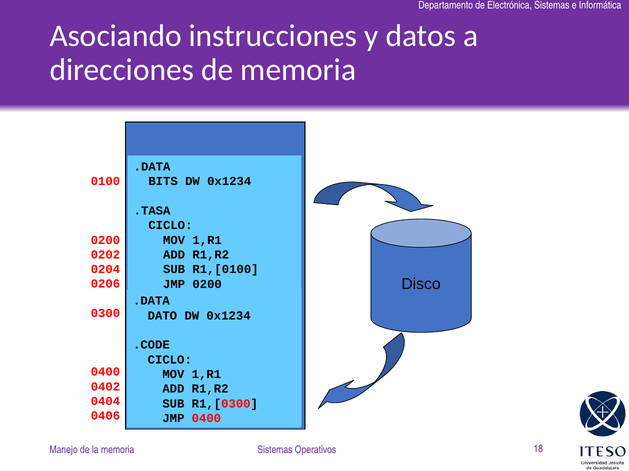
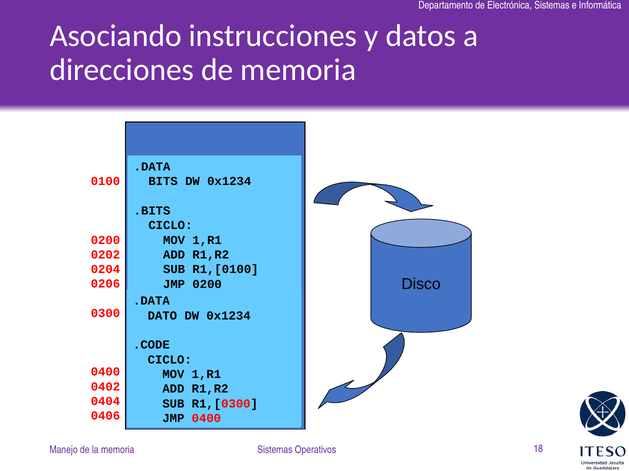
.TASA: .TASA -> .BITS
